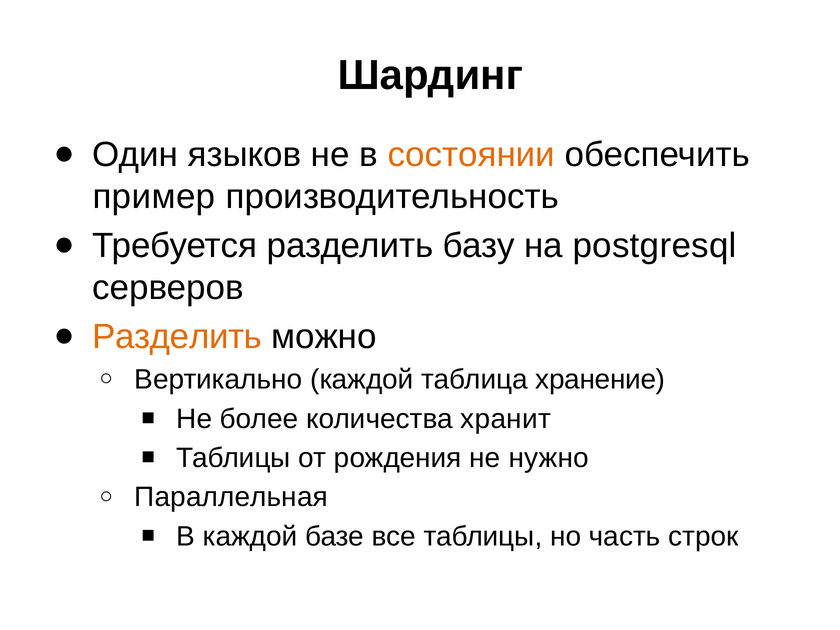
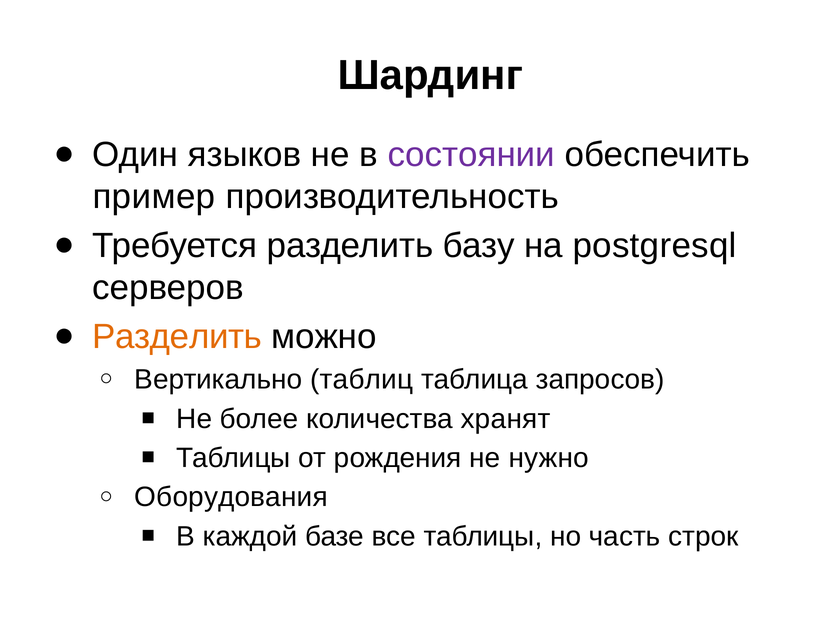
состоянии colour: orange -> purple
Вертикально каждой: каждой -> таблиц
хранение: хранение -> запросов
хранит: хранит -> хранят
Параллельная: Параллельная -> Оборудования
